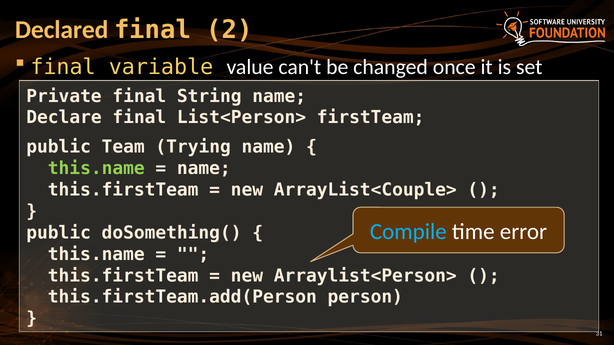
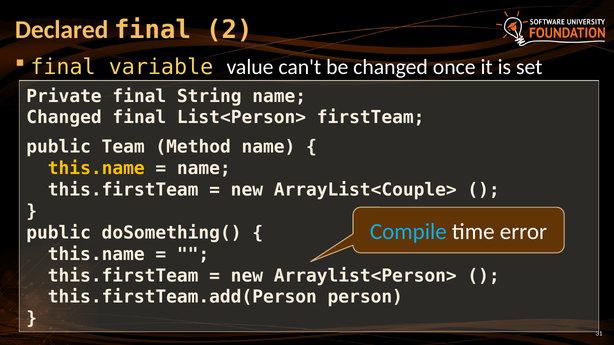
Declare at (64, 118): Declare -> Changed
Trying: Trying -> Method
this.name at (96, 168) colour: light green -> yellow
